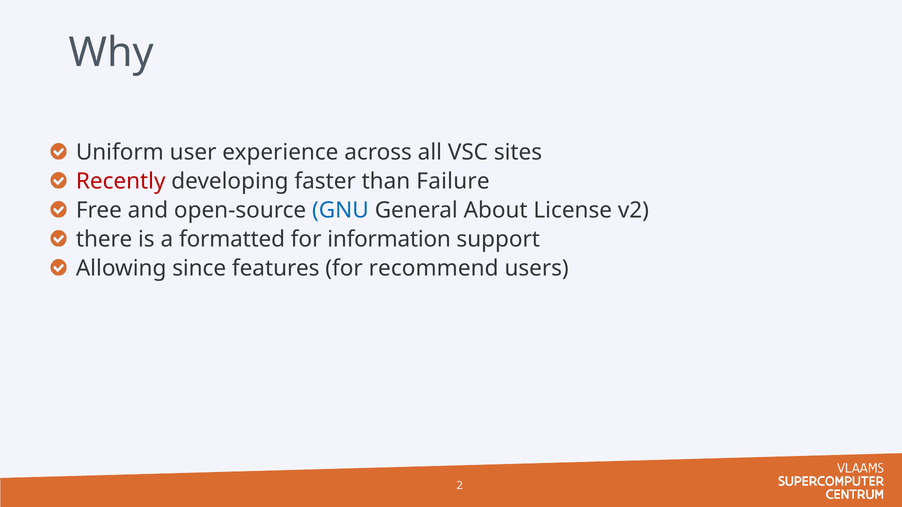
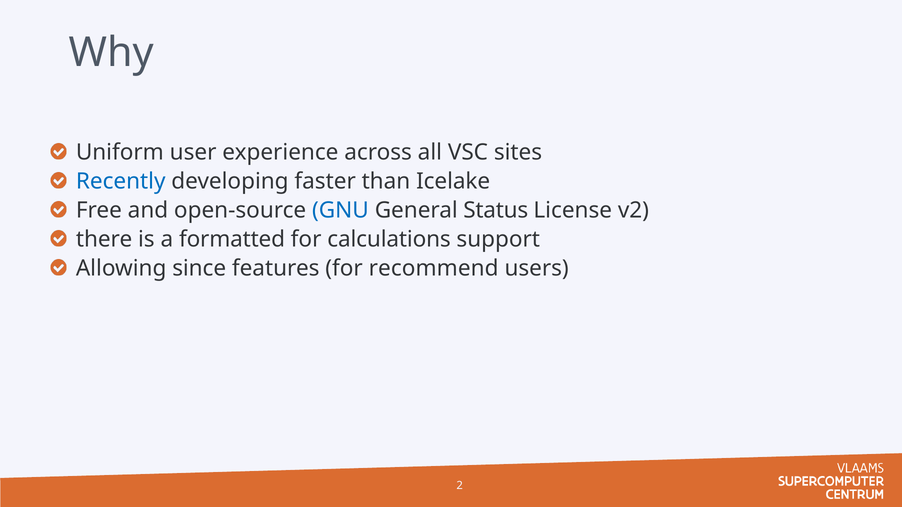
Recently colour: red -> blue
Failure: Failure -> Icelake
About: About -> Status
information: information -> calculations
